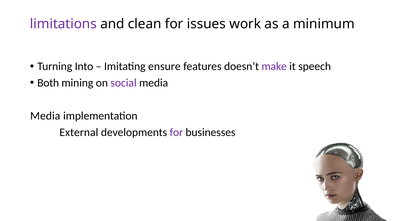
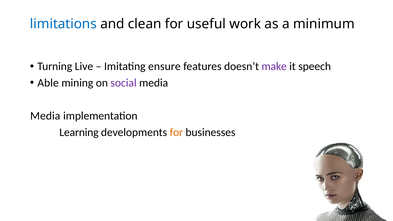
limitations colour: purple -> blue
issues: issues -> useful
Into: Into -> Live
Both: Both -> Able
External: External -> Learning
for at (176, 132) colour: purple -> orange
